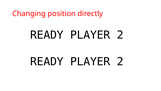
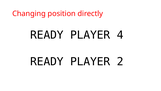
2 at (120, 35): 2 -> 4
